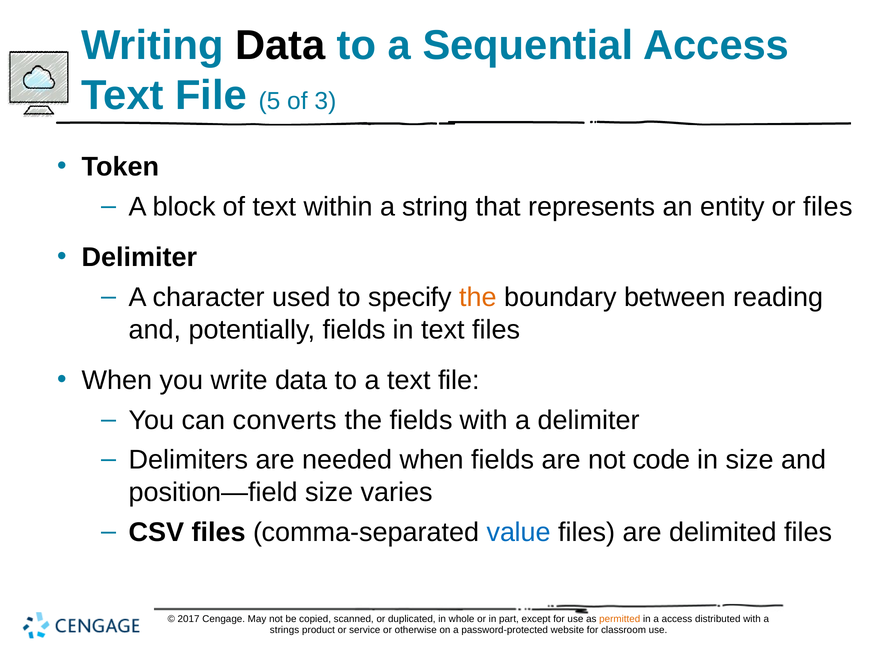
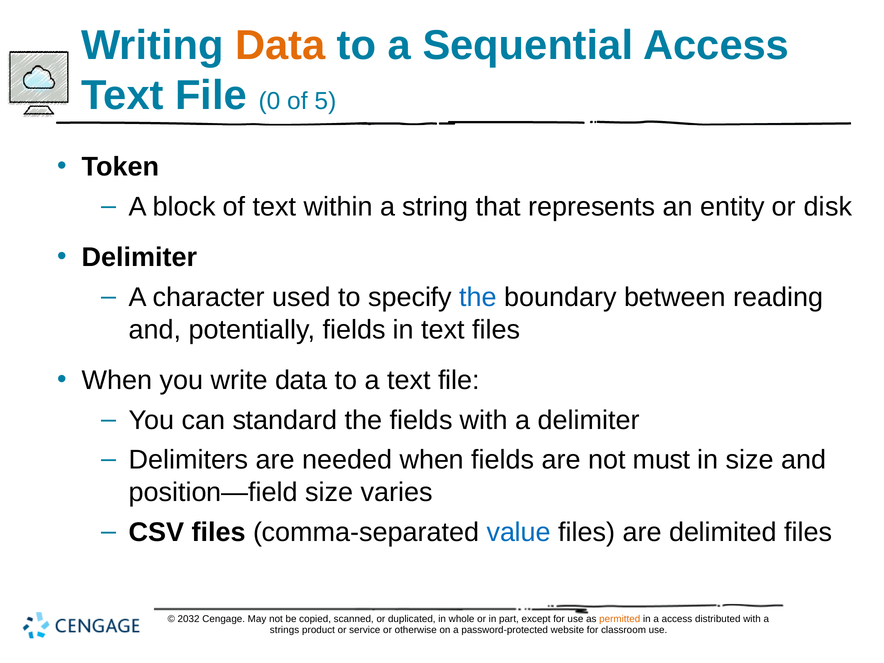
Data at (280, 46) colour: black -> orange
5: 5 -> 0
3: 3 -> 5
or files: files -> disk
the at (478, 297) colour: orange -> blue
converts: converts -> standard
code: code -> must
2017: 2017 -> 2032
